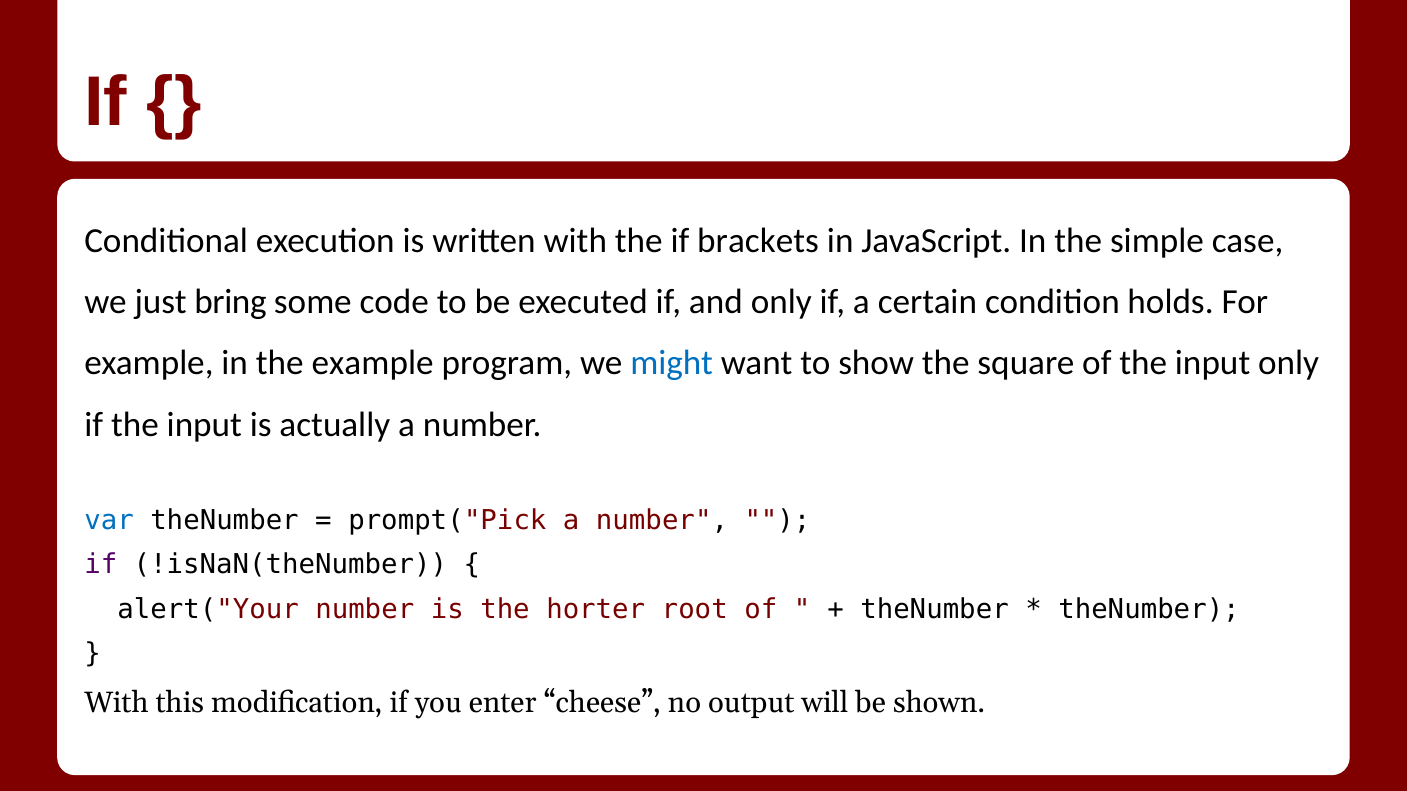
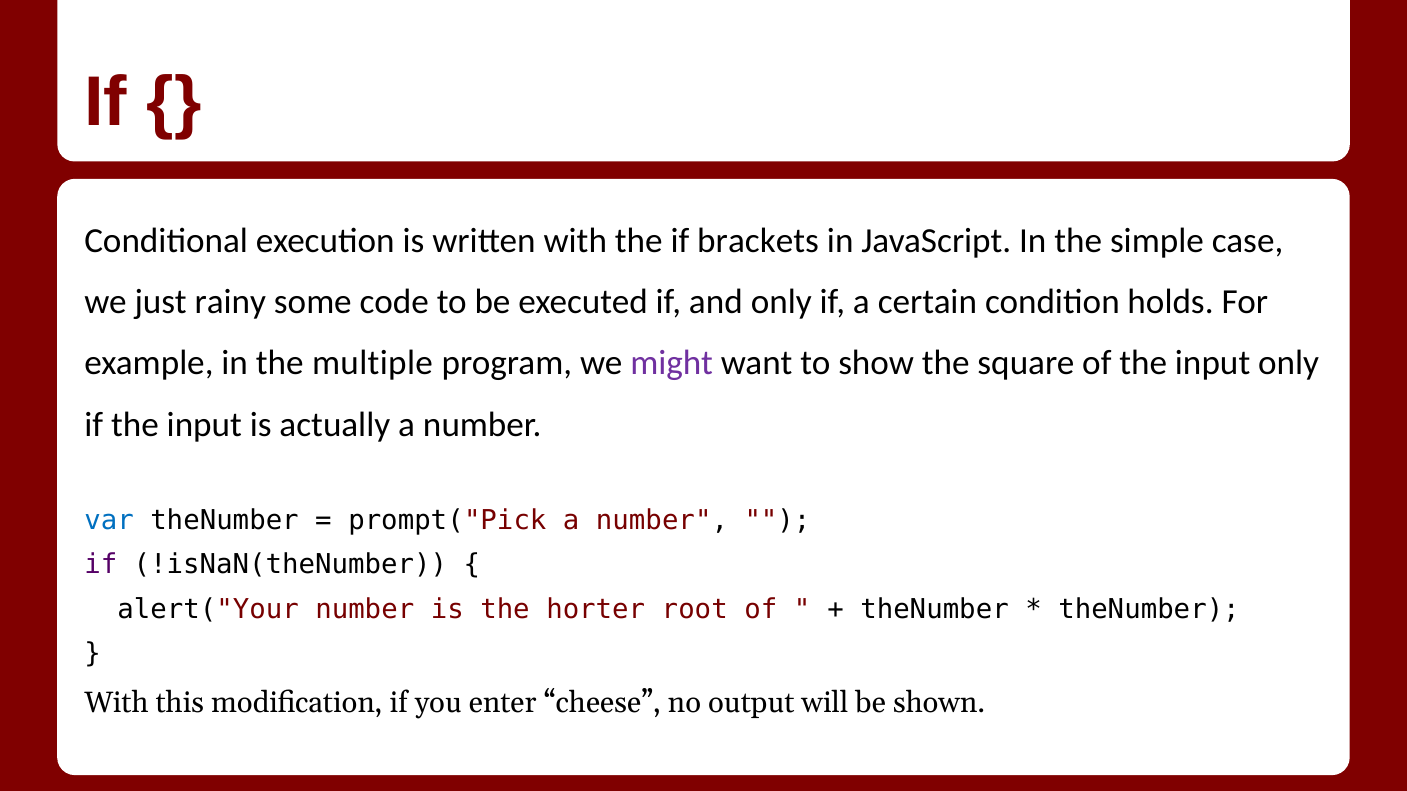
bring: bring -> rainy
the example: example -> multiple
might colour: blue -> purple
